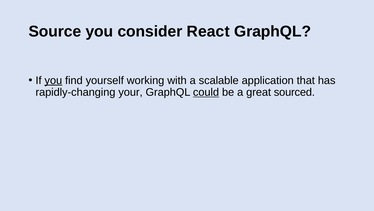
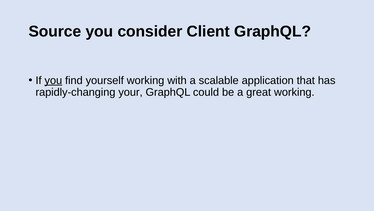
React: React -> Client
could underline: present -> none
great sourced: sourced -> working
